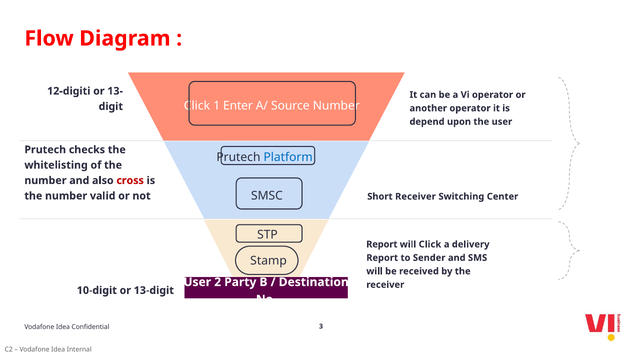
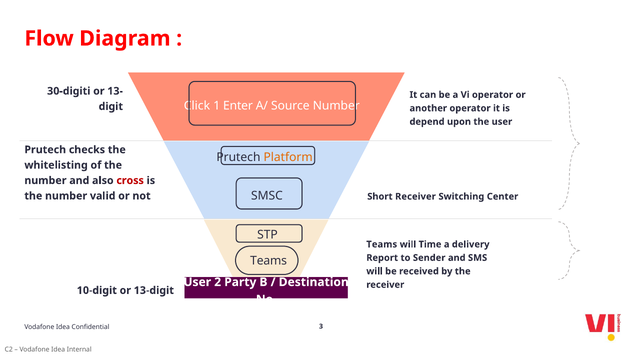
12-digiti: 12-digiti -> 30-digiti
Platform colour: blue -> orange
Report at (382, 244): Report -> Teams
will Click: Click -> Time
Stamp at (269, 261): Stamp -> Teams
